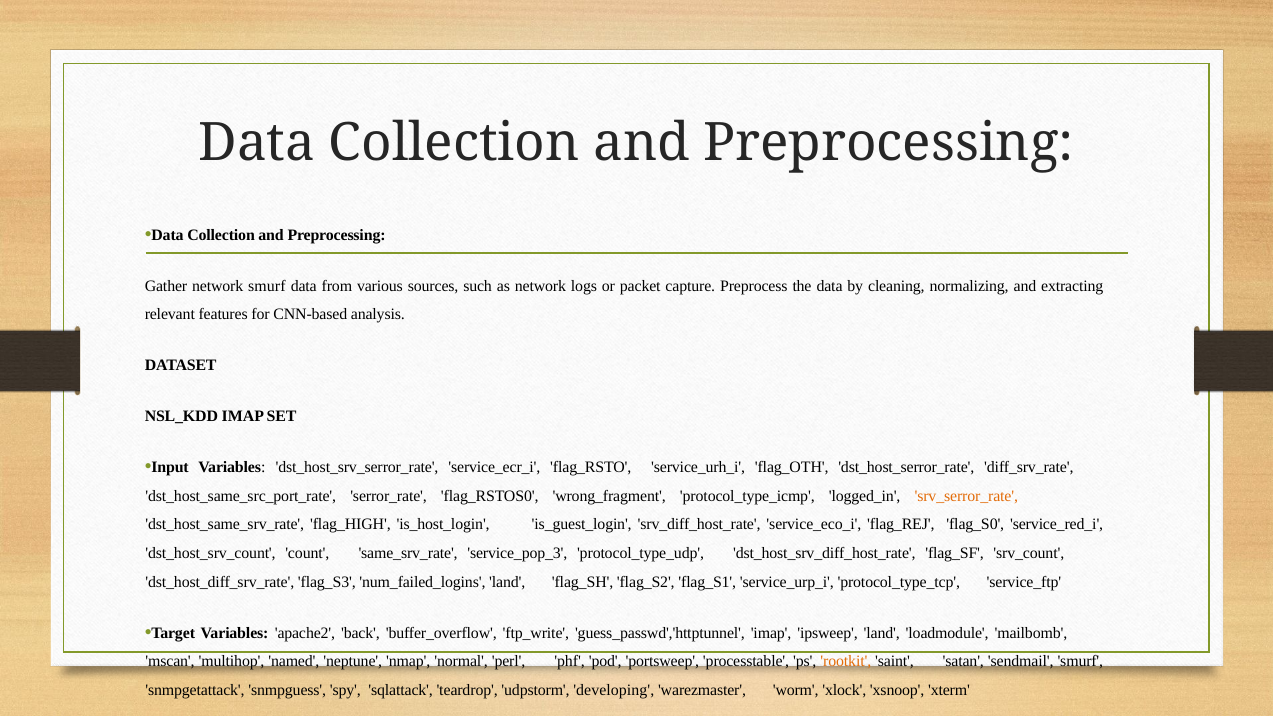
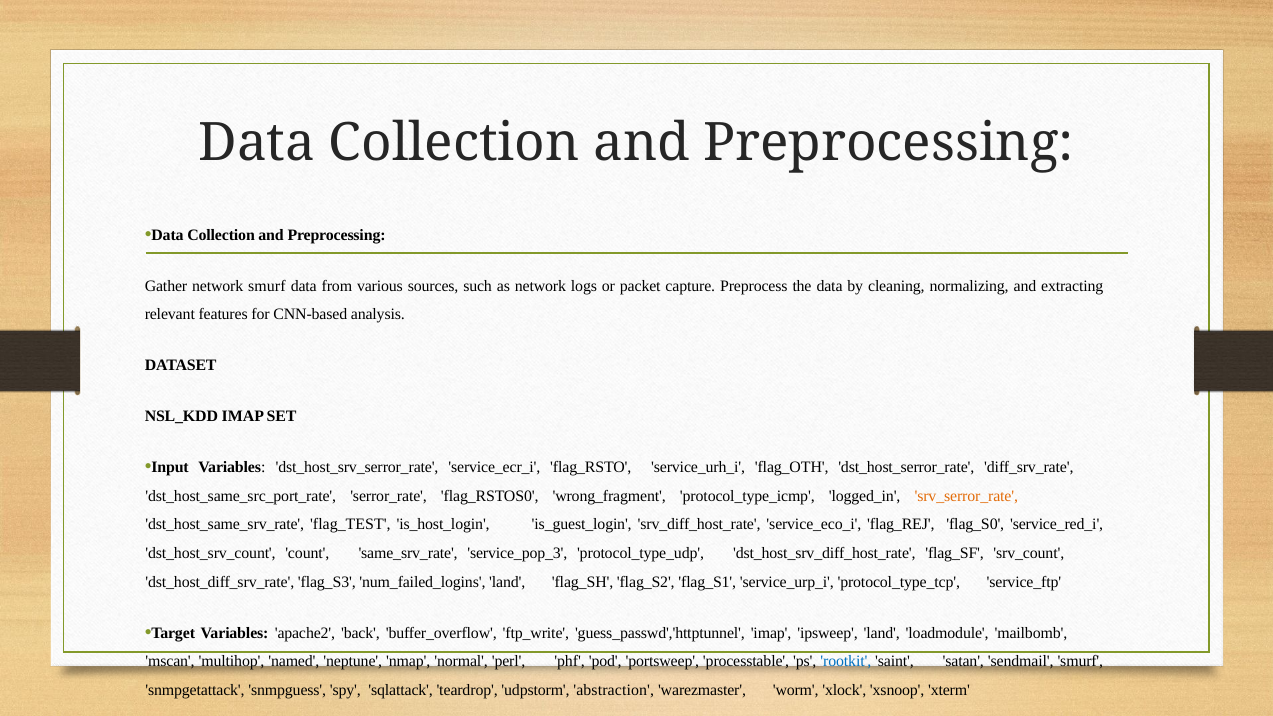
flag_HIGH: flag_HIGH -> flag_TEST
rootkit colour: orange -> blue
developing: developing -> abstraction
